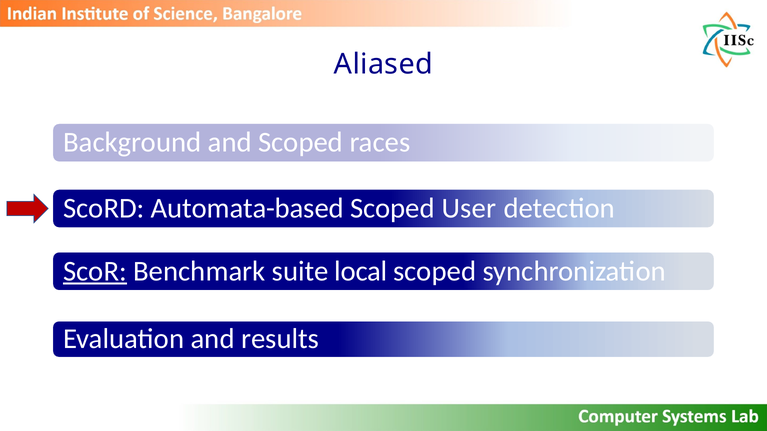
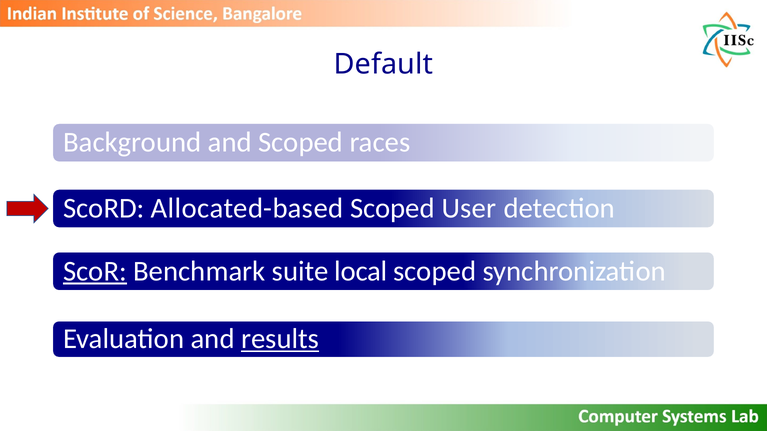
Aliased: Aliased -> Default
Automata-based: Automata-based -> Allocated-based
results underline: none -> present
